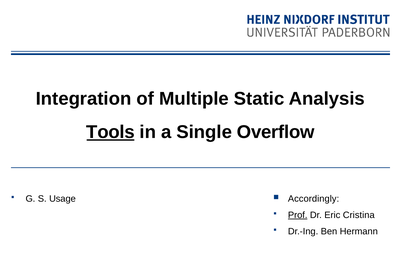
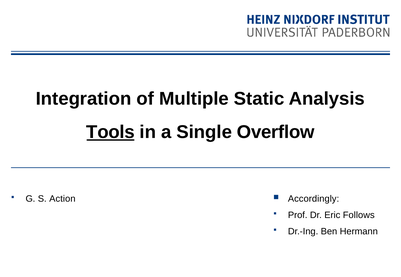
Usage: Usage -> Action
Prof underline: present -> none
Cristina: Cristina -> Follows
